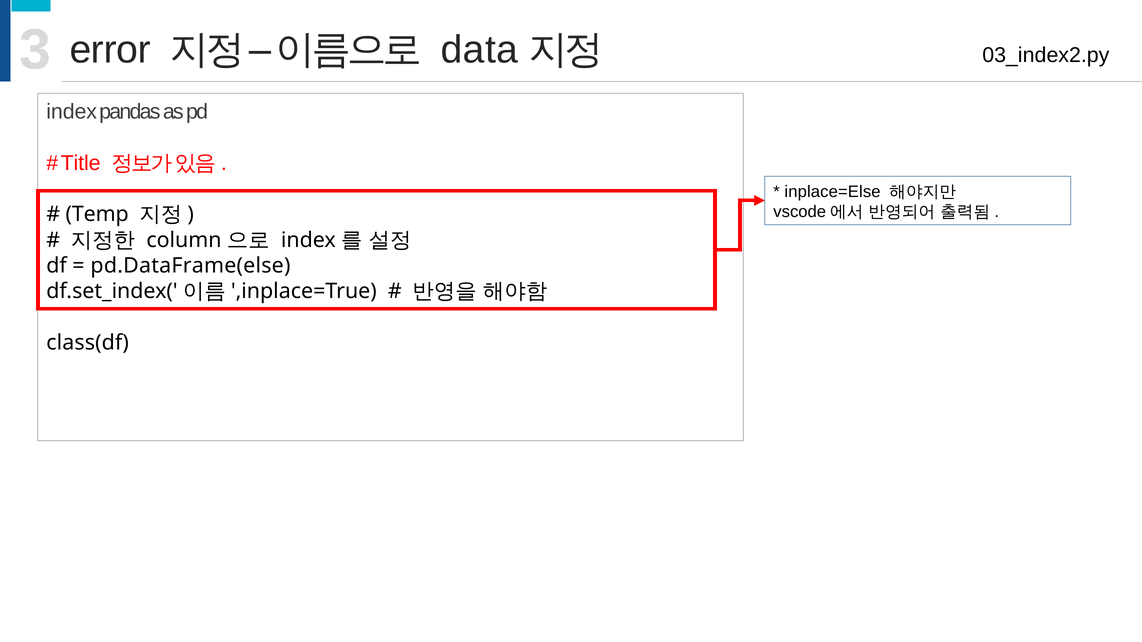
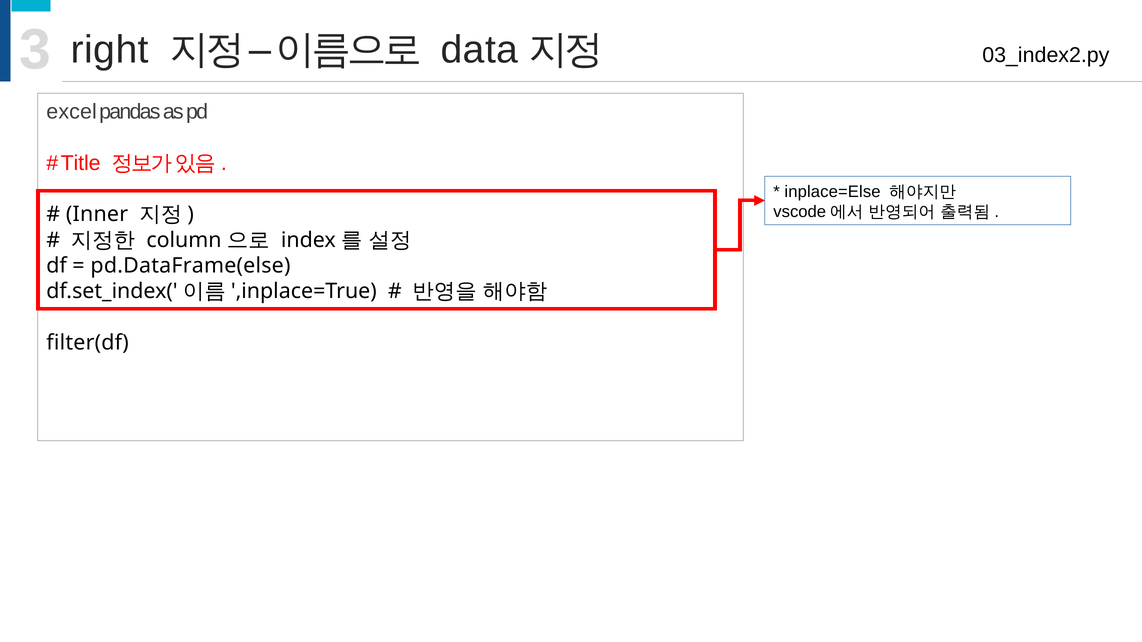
error: error -> right
index: index -> excel
Temp: Temp -> Inner
class(df: class(df -> filter(df
